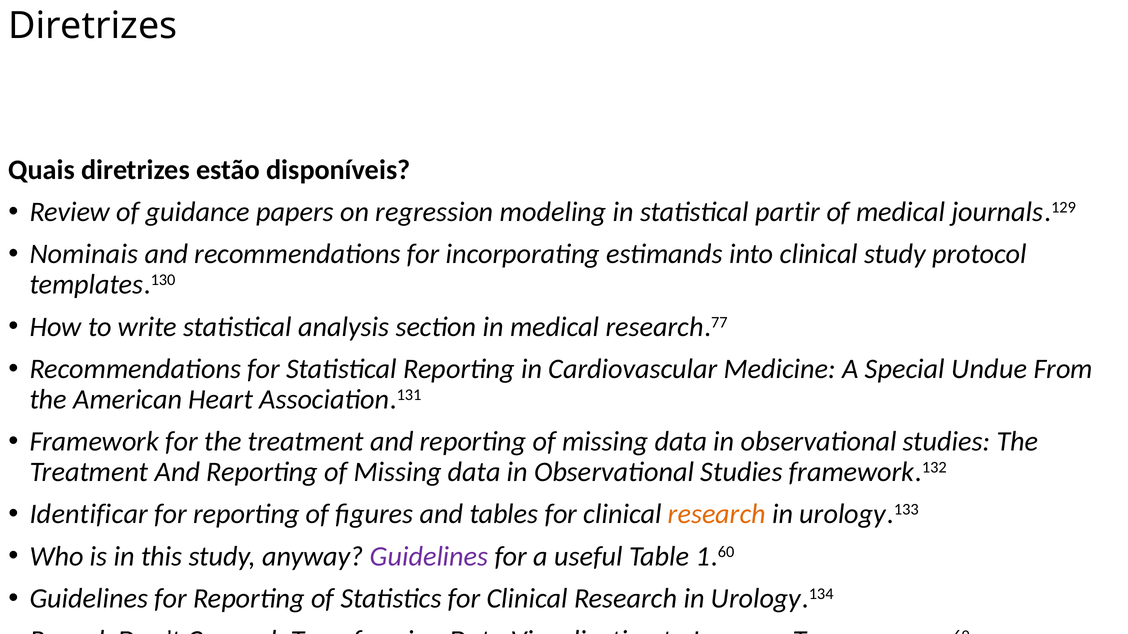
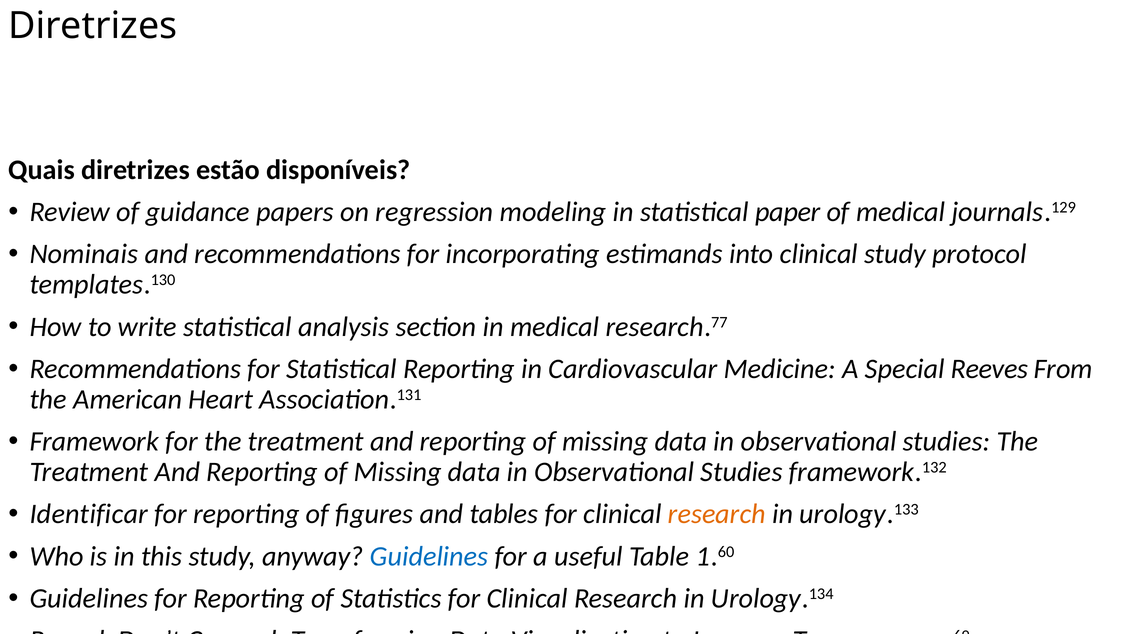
statistical partir: partir -> paper
Undue: Undue -> Reeves
Guidelines at (429, 557) colour: purple -> blue
